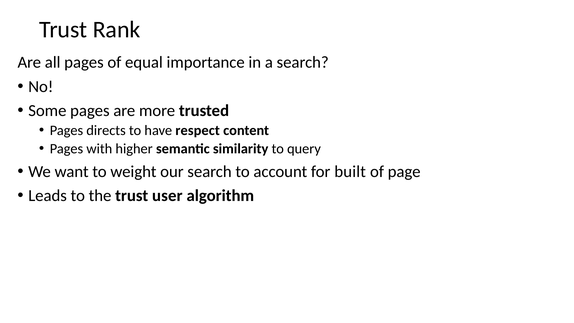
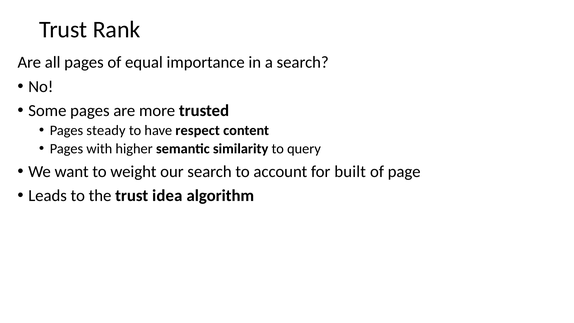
directs: directs -> steady
user: user -> idea
